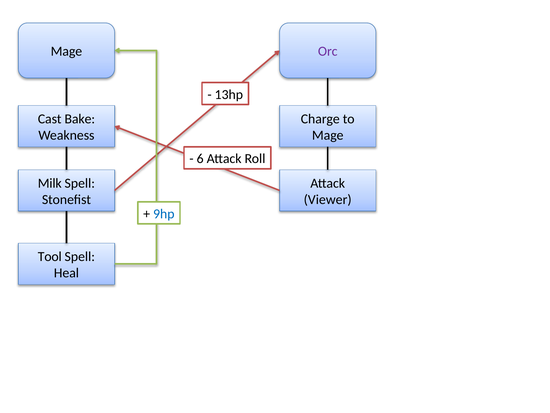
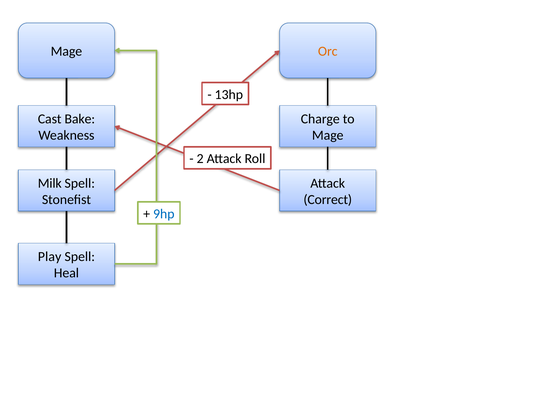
Orc colour: purple -> orange
6: 6 -> 2
Viewer: Viewer -> Correct
Tool: Tool -> Play
